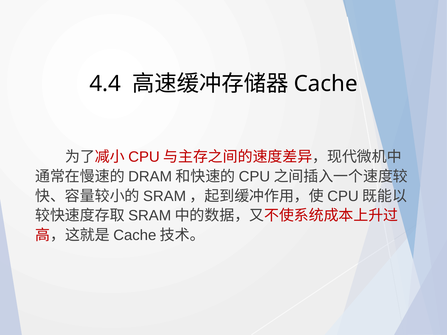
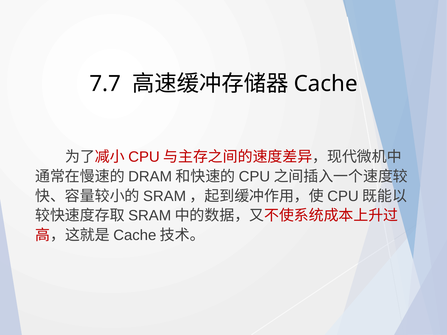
4.4: 4.4 -> 7.7
